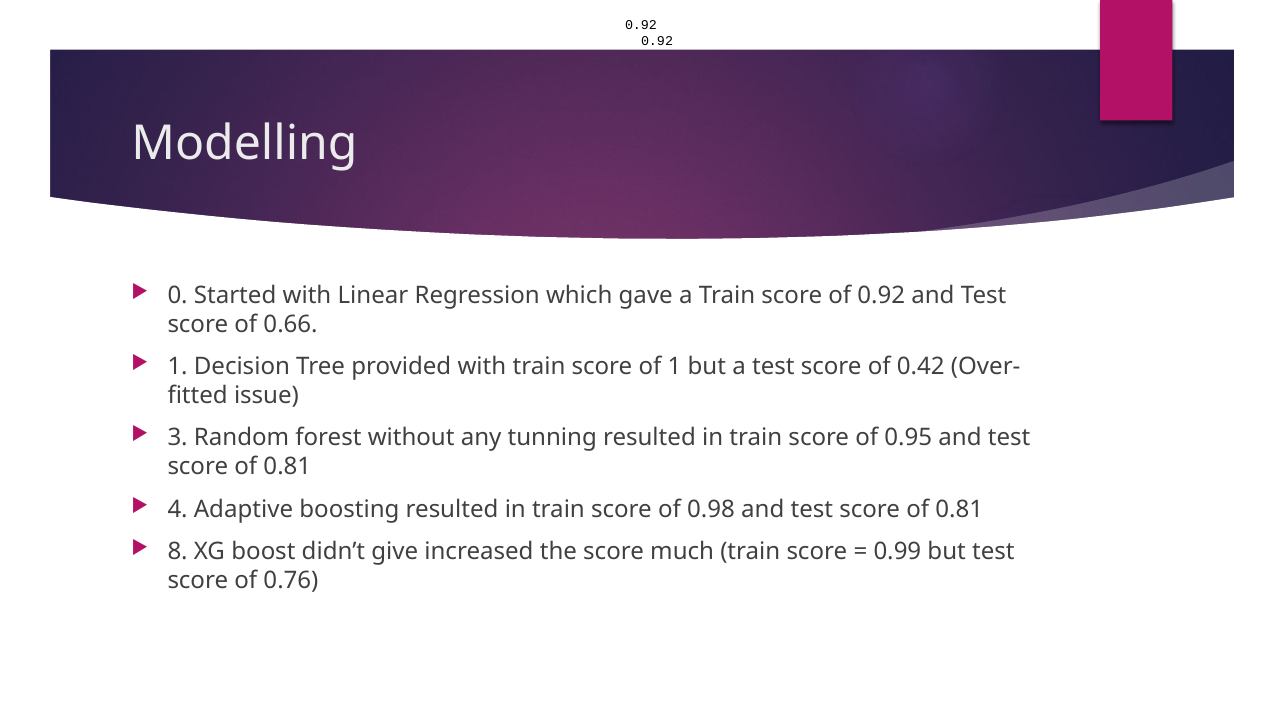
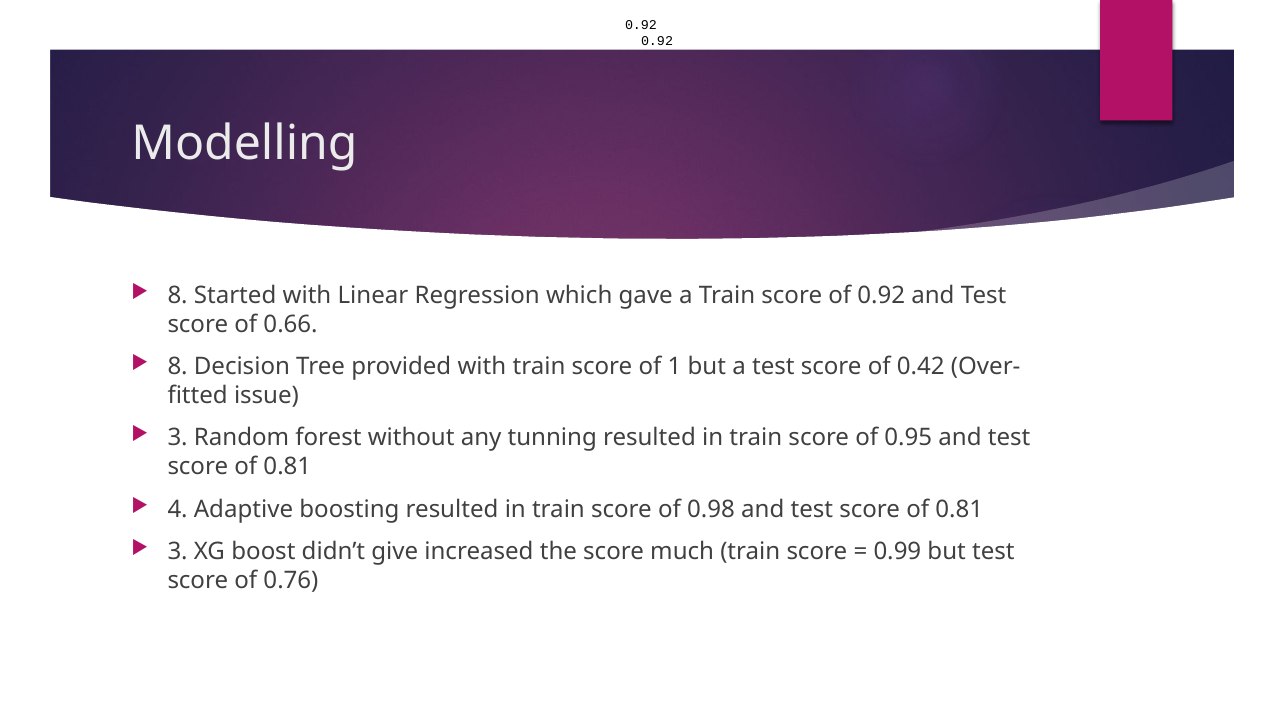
0 at (178, 295): 0 -> 8
1 at (178, 367): 1 -> 8
8 at (178, 551): 8 -> 3
